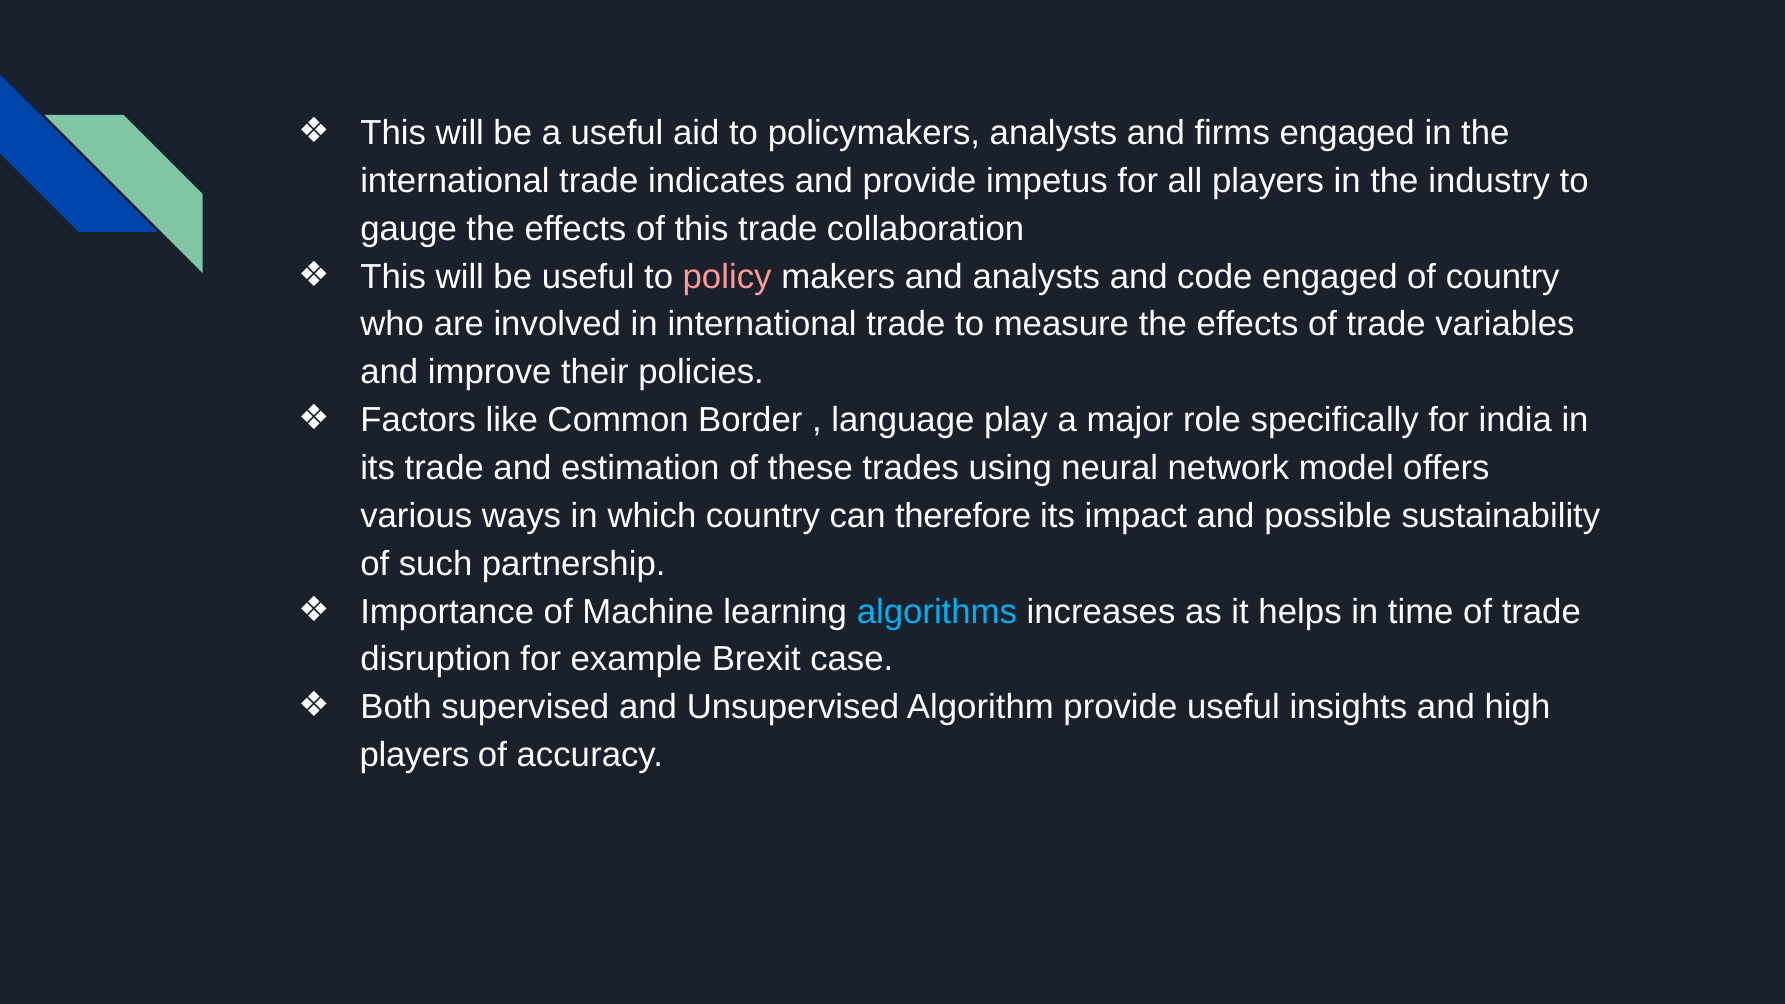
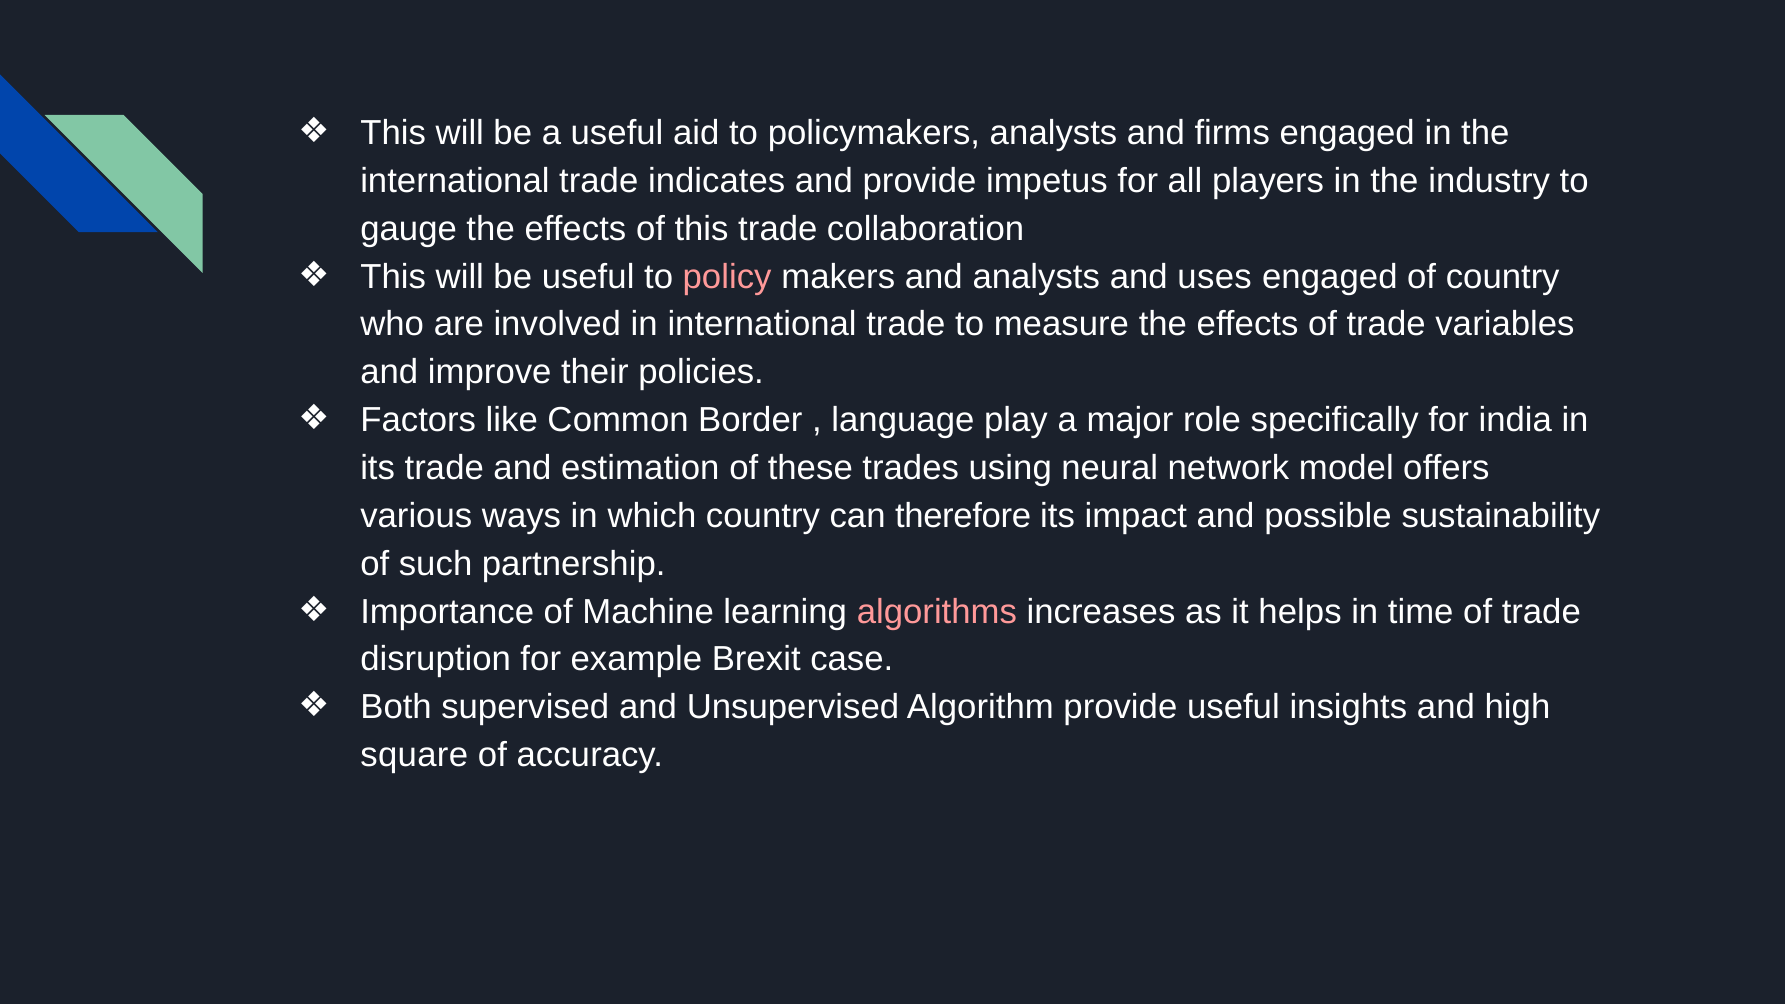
code: code -> uses
algorithms colour: light blue -> pink
players at (415, 755): players -> square
